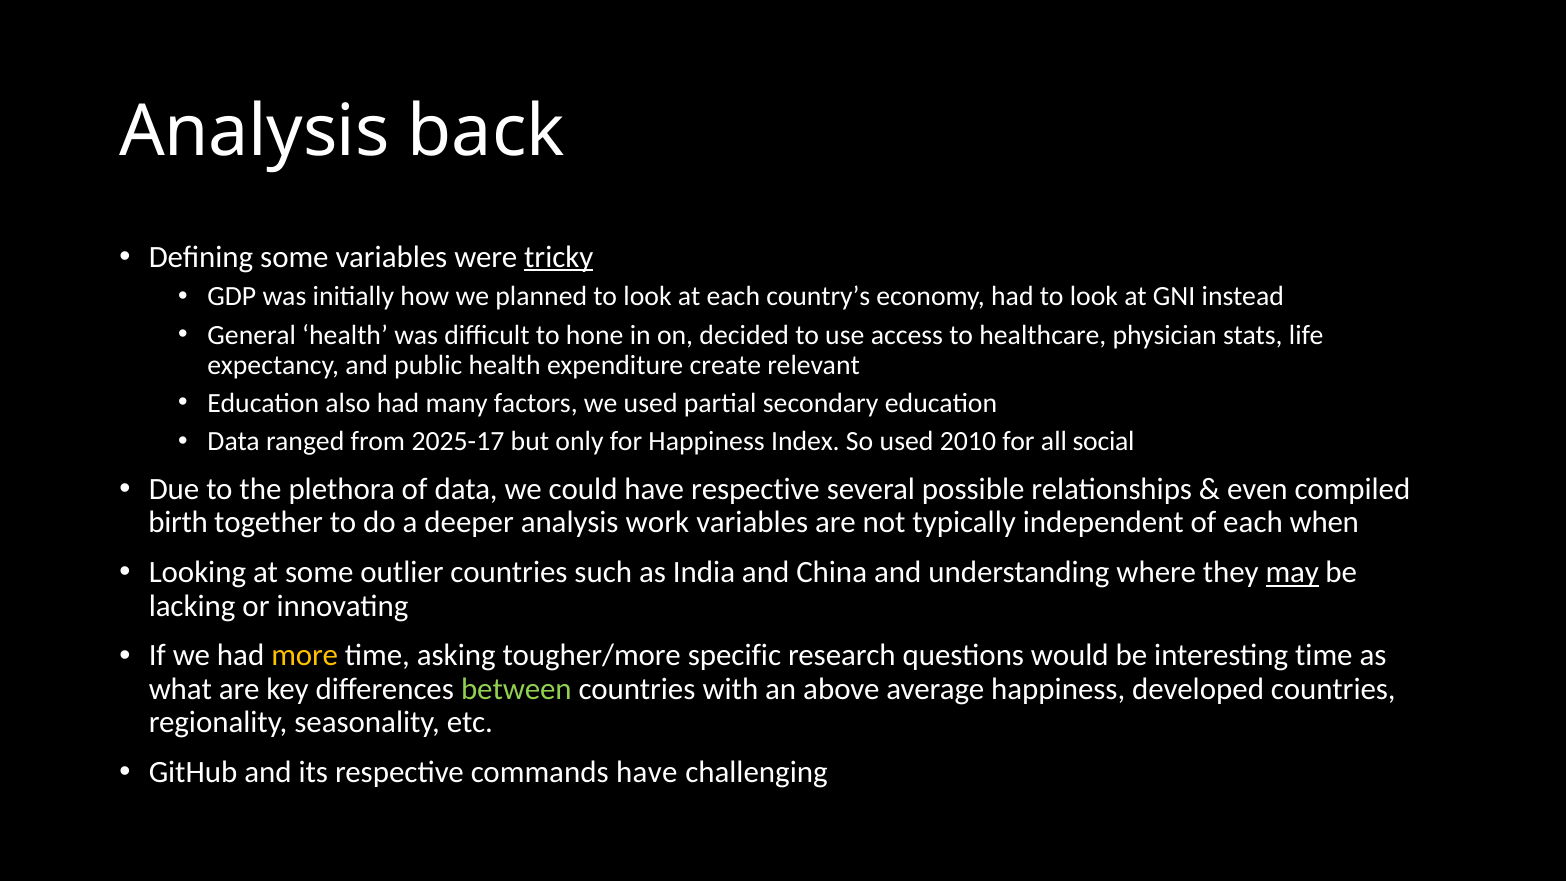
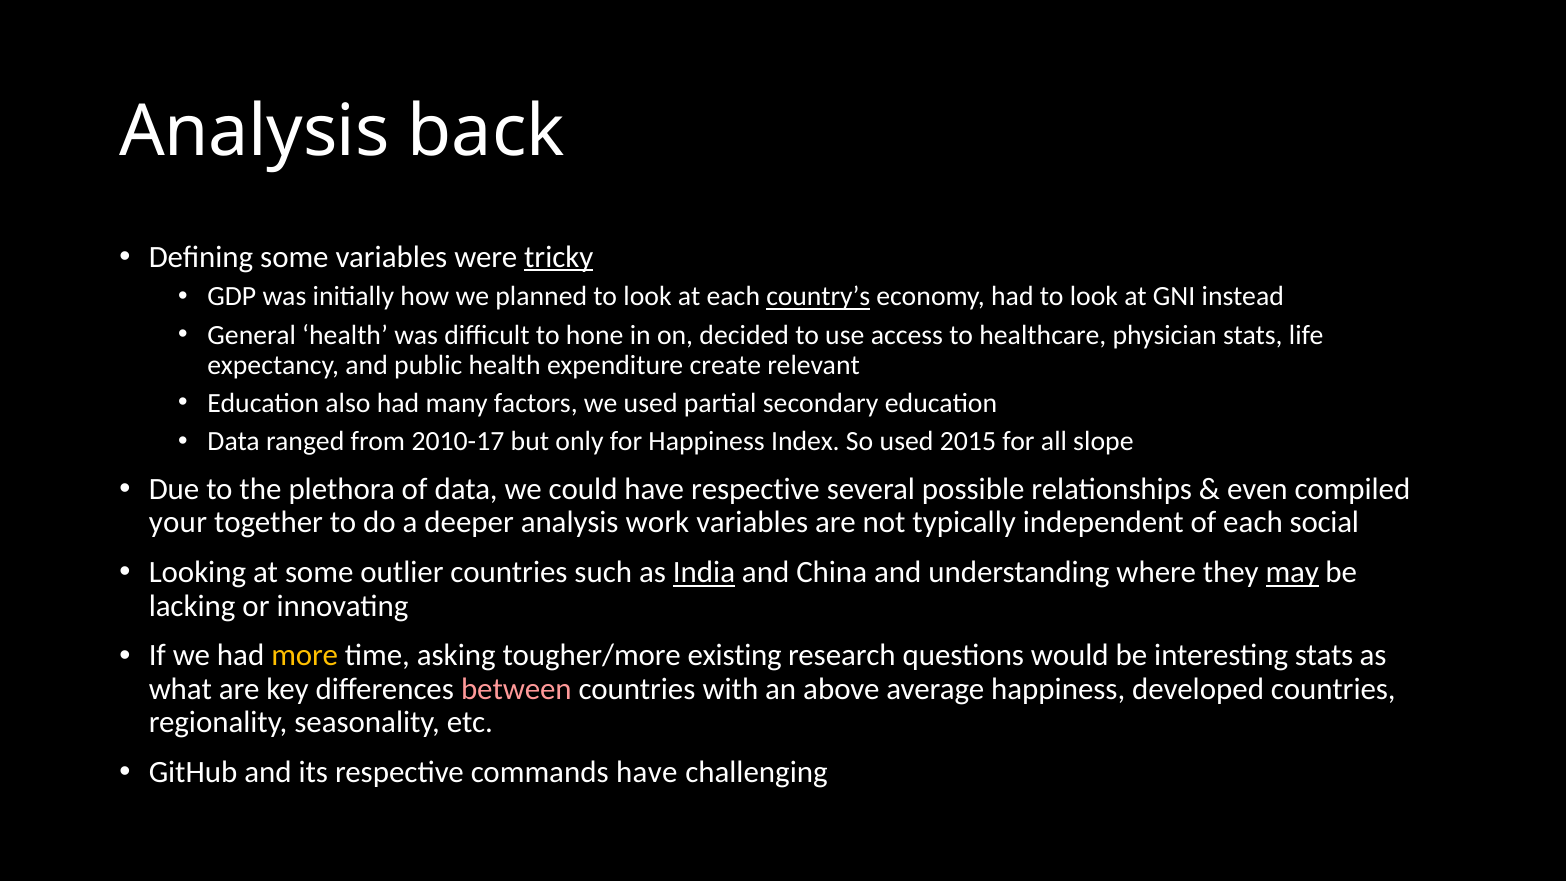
country’s underline: none -> present
2025-17: 2025-17 -> 2010-17
2010: 2010 -> 2015
social: social -> slope
birth: birth -> your
when: when -> social
India underline: none -> present
specific: specific -> existing
interesting time: time -> stats
between colour: light green -> pink
